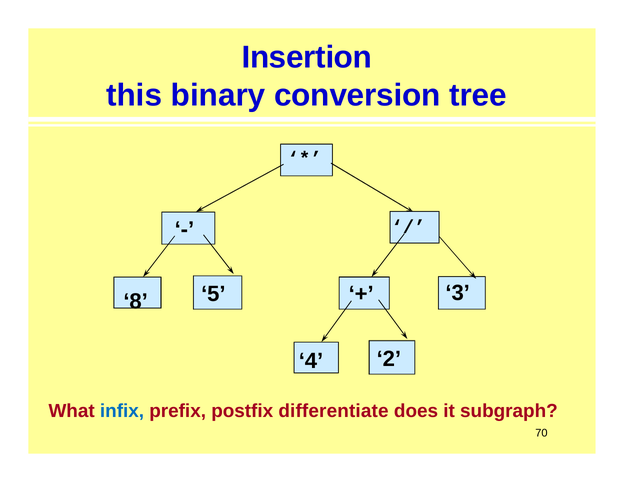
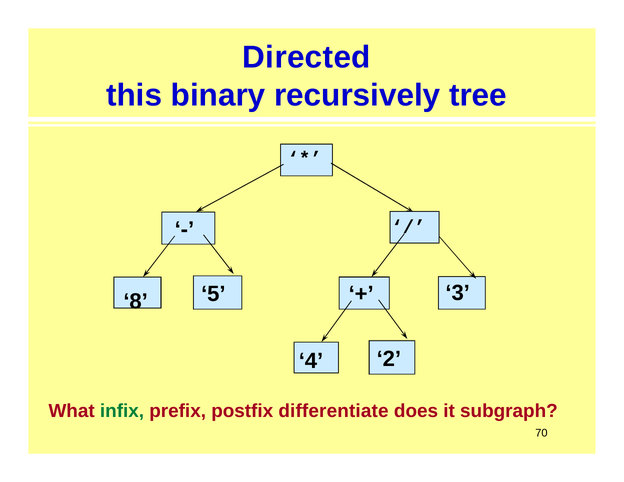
Insertion: Insertion -> Directed
conversion: conversion -> recursively
infix colour: blue -> green
